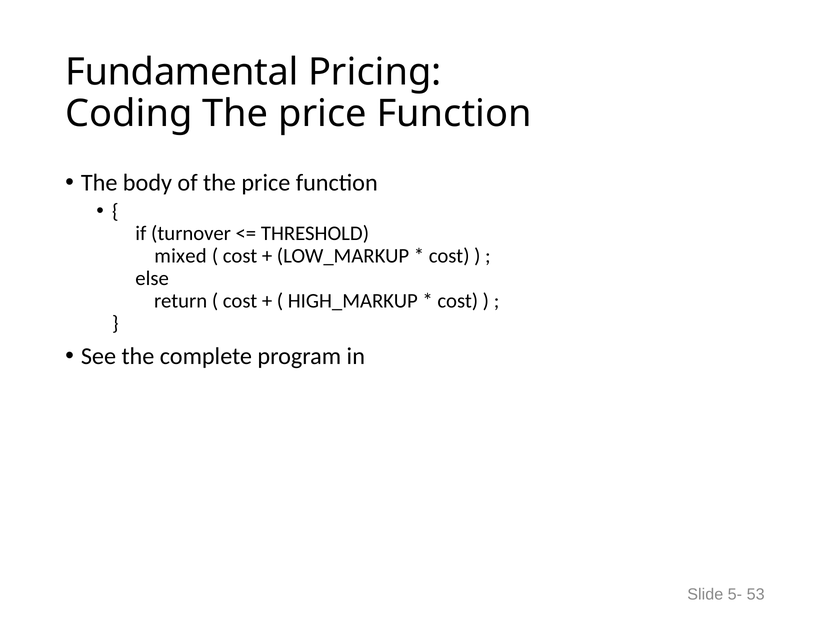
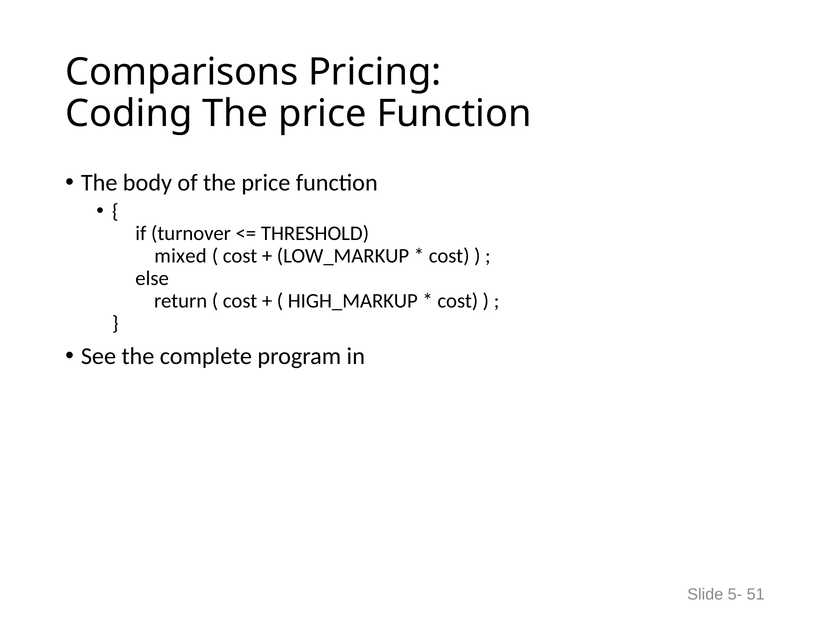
Fundamental: Fundamental -> Comparisons
53: 53 -> 51
